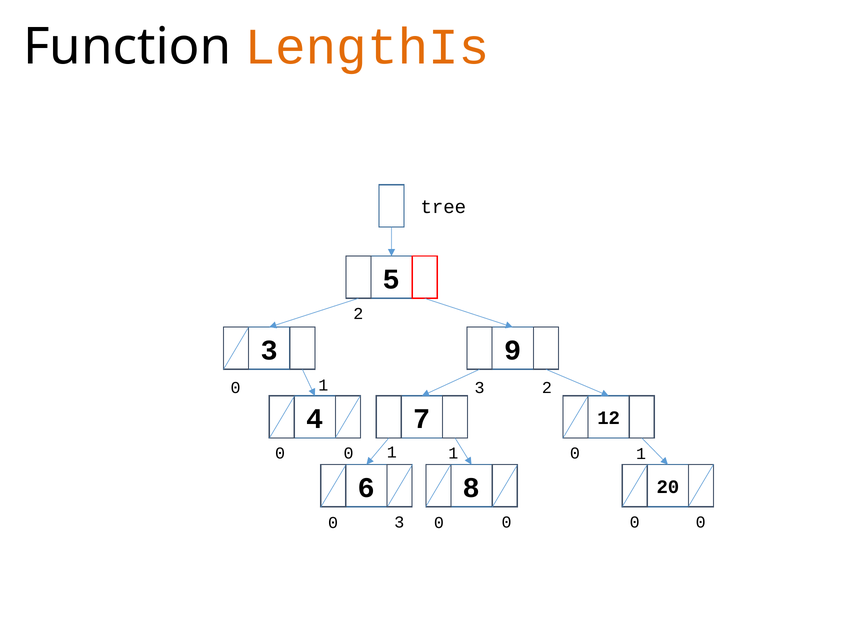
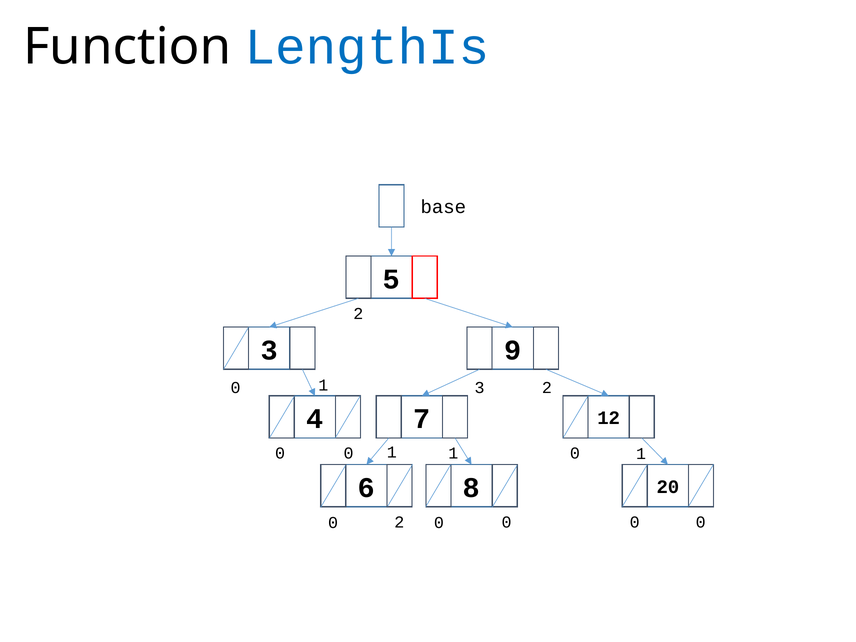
LengthIs colour: orange -> blue
tree: tree -> base
0 3: 3 -> 2
